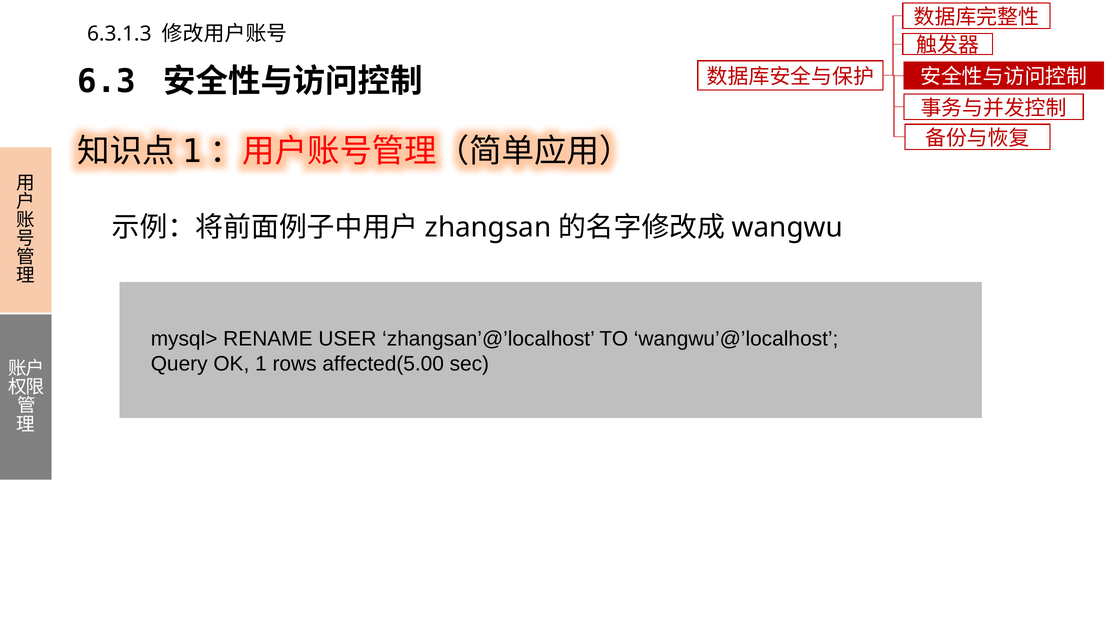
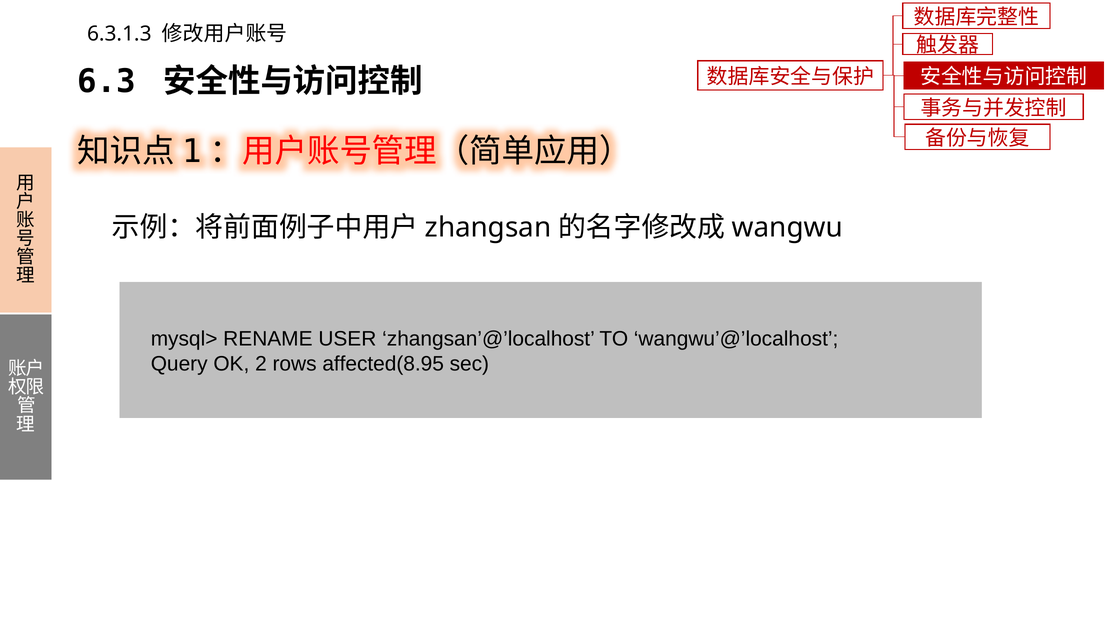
1: 1 -> 2
affected(5.00: affected(5.00 -> affected(8.95
